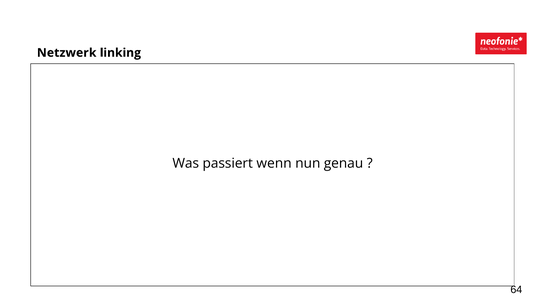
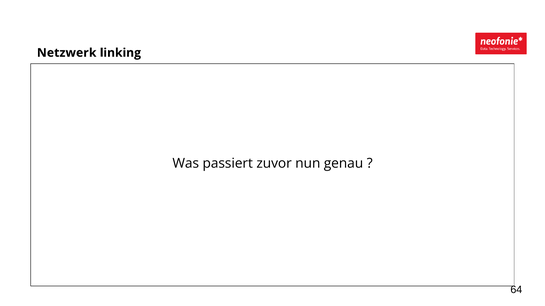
wenn: wenn -> zuvor
